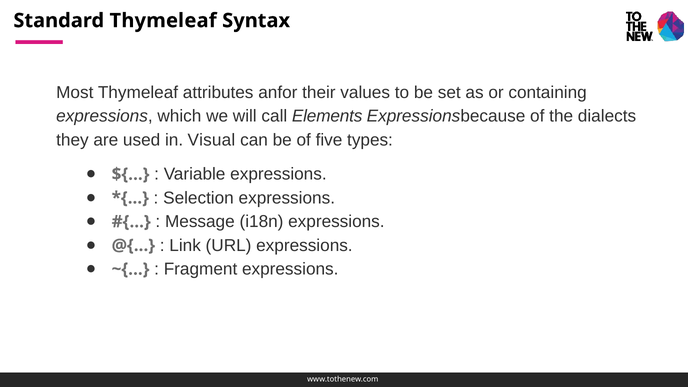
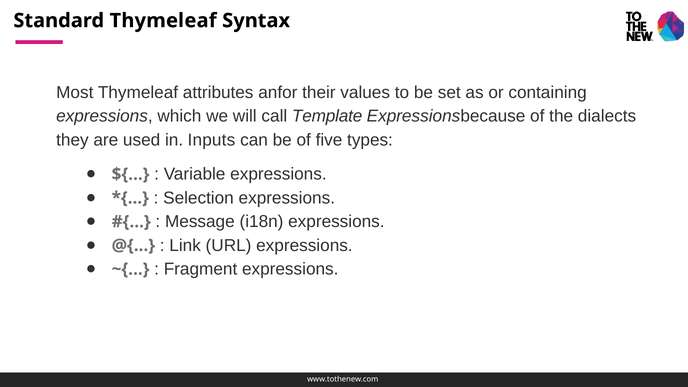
Elements: Elements -> Template
Visual: Visual -> Inputs
